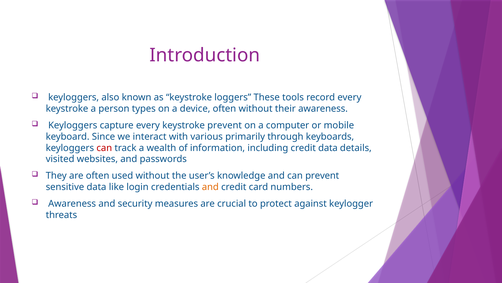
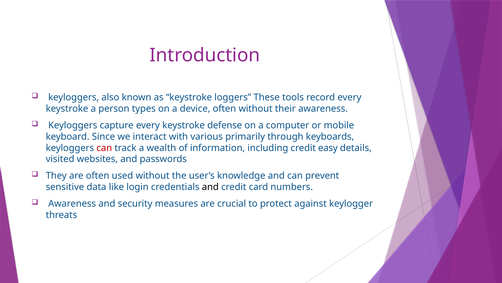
keystroke prevent: prevent -> defense
credit data: data -> easy
and at (210, 187) colour: orange -> black
